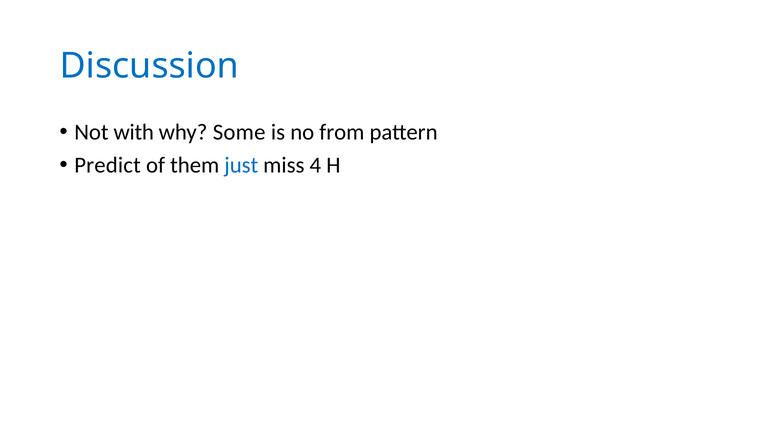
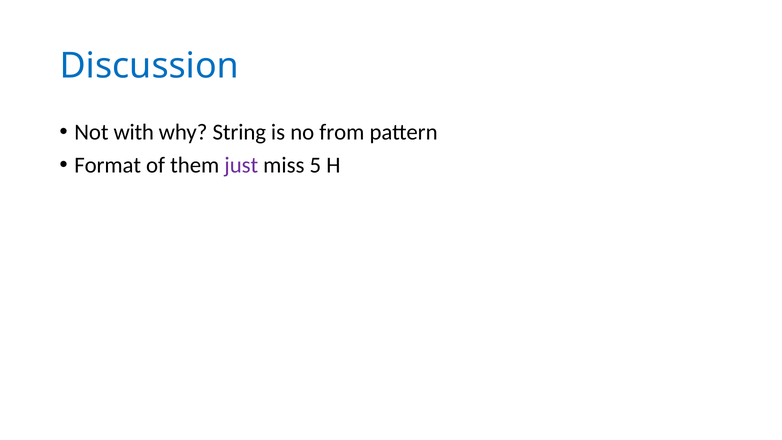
Some: Some -> String
Predict: Predict -> Format
just colour: blue -> purple
4: 4 -> 5
